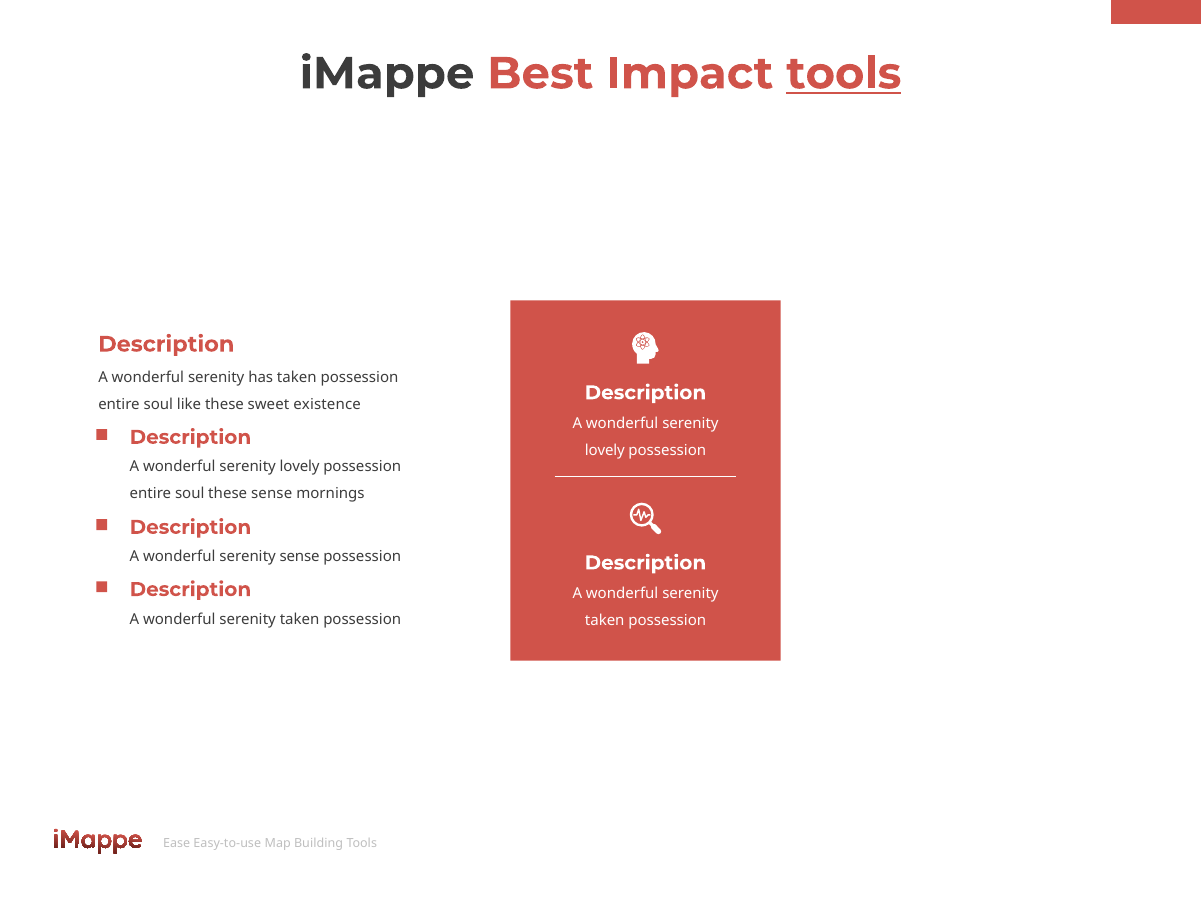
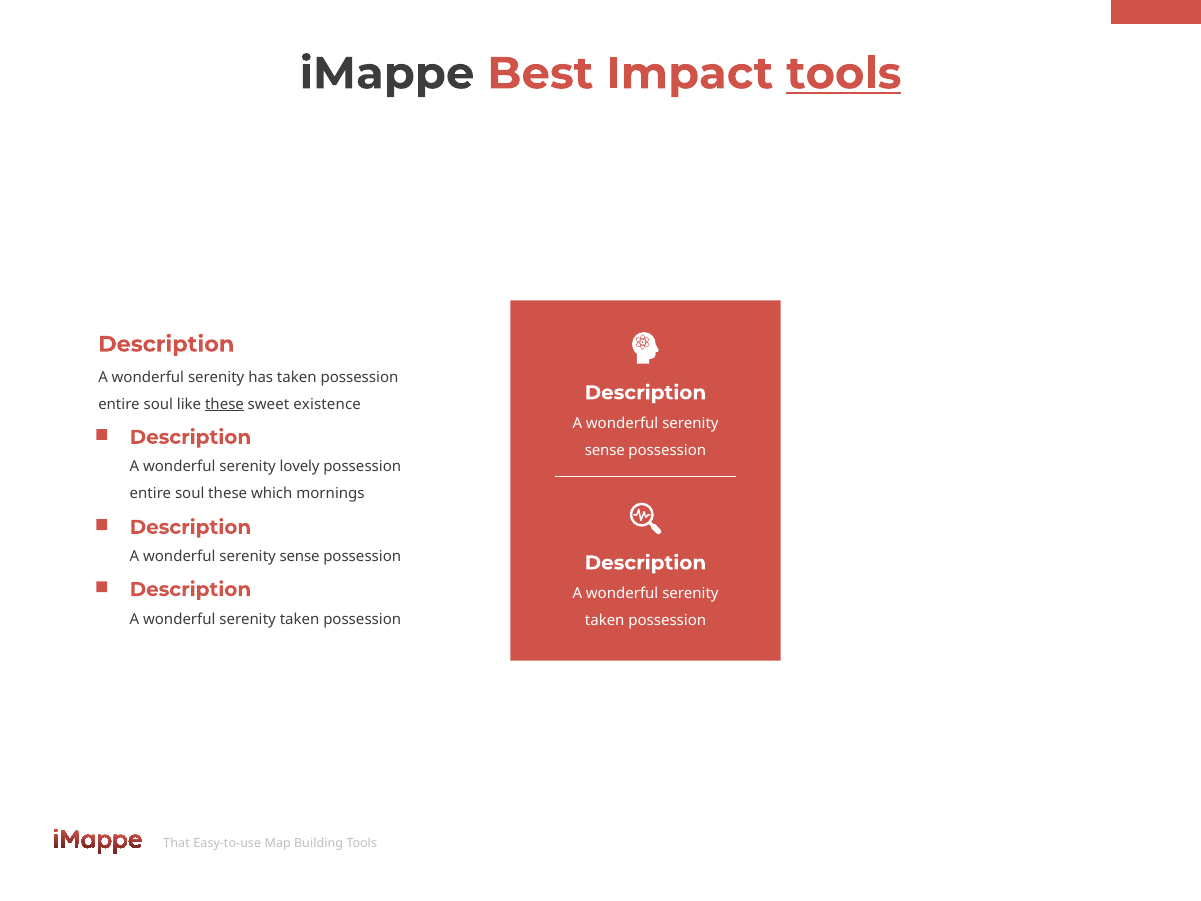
these at (225, 404) underline: none -> present
lovely at (605, 450): lovely -> sense
these sense: sense -> which
Ease: Ease -> That
